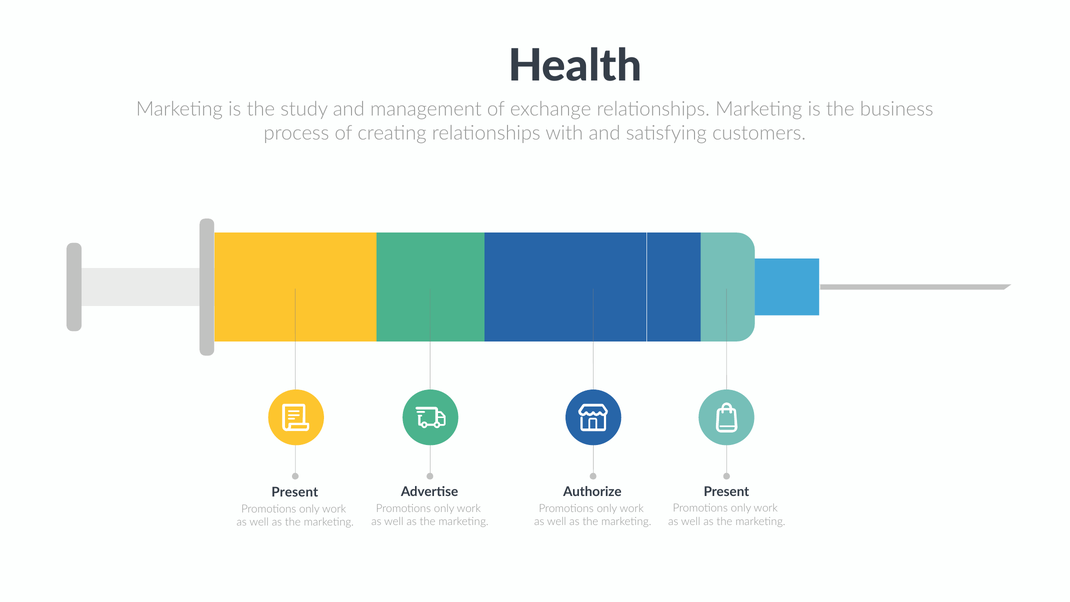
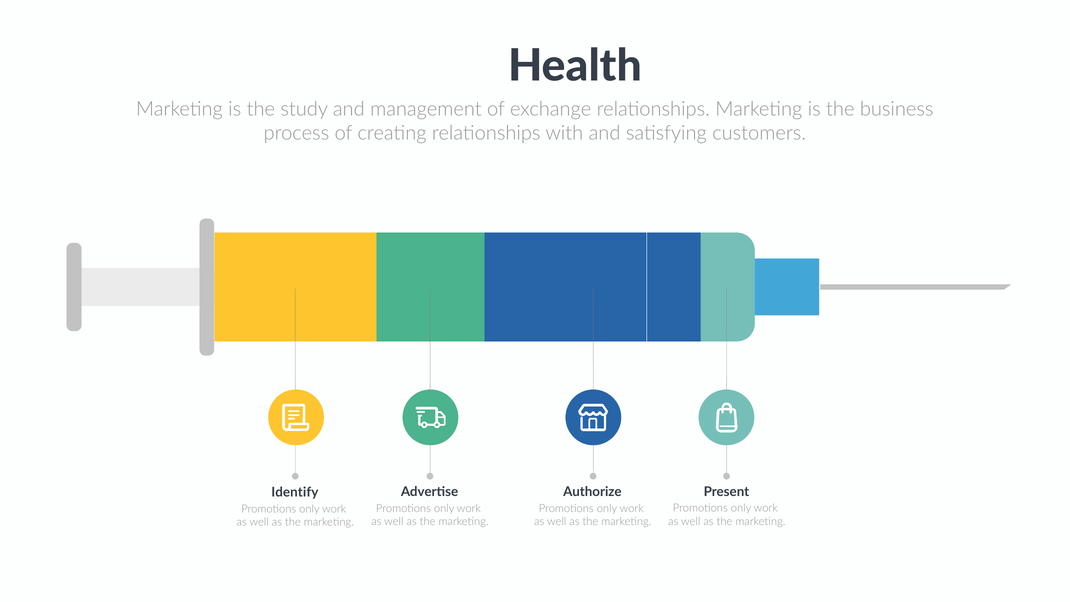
Present at (295, 492): Present -> Identify
